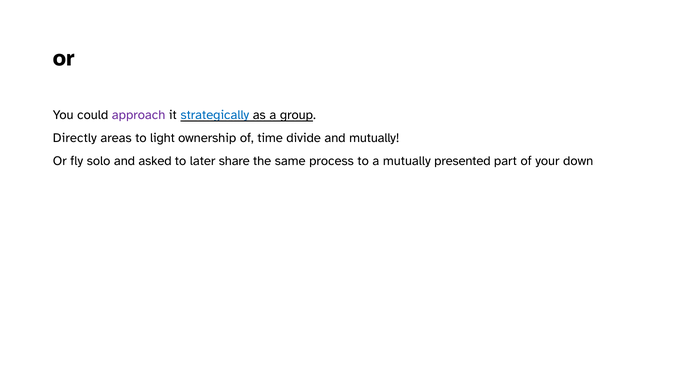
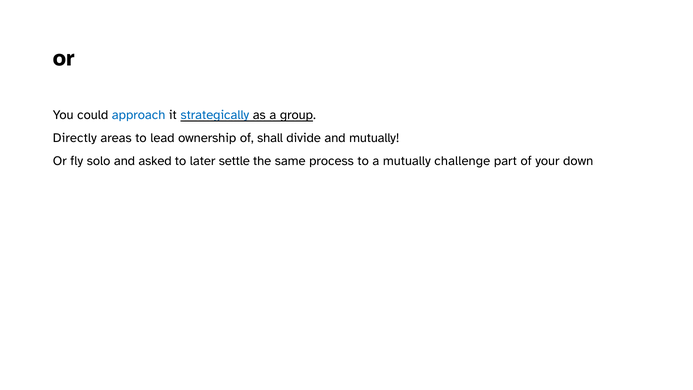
approach colour: purple -> blue
light: light -> lead
time: time -> shall
share: share -> settle
presented: presented -> challenge
